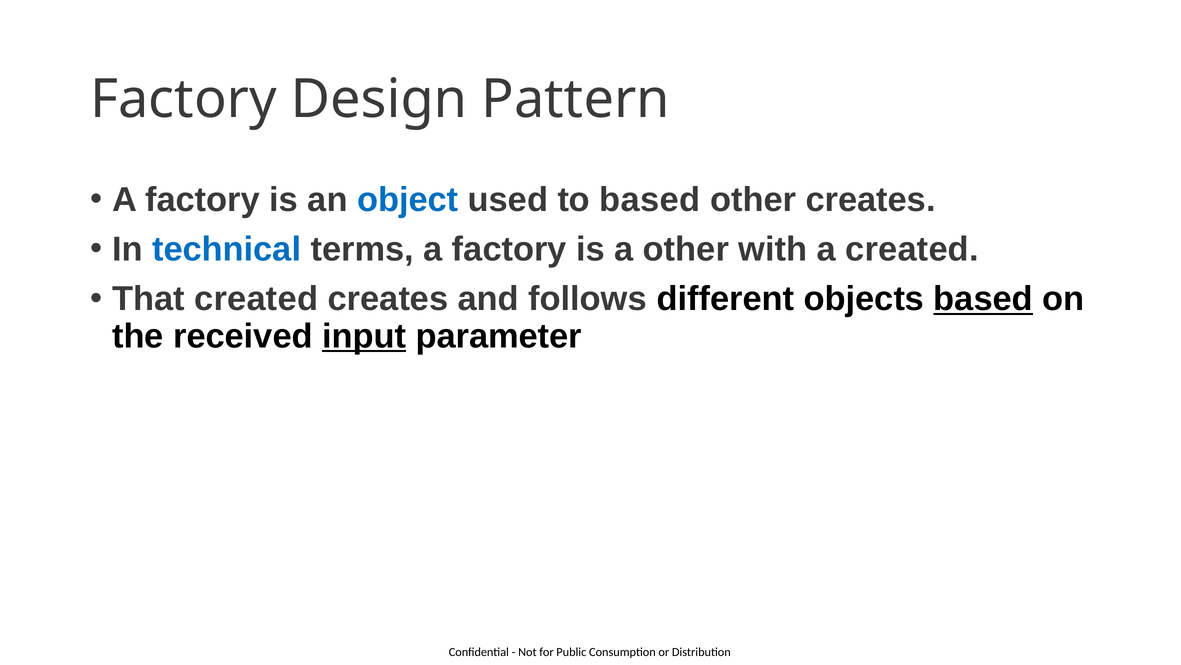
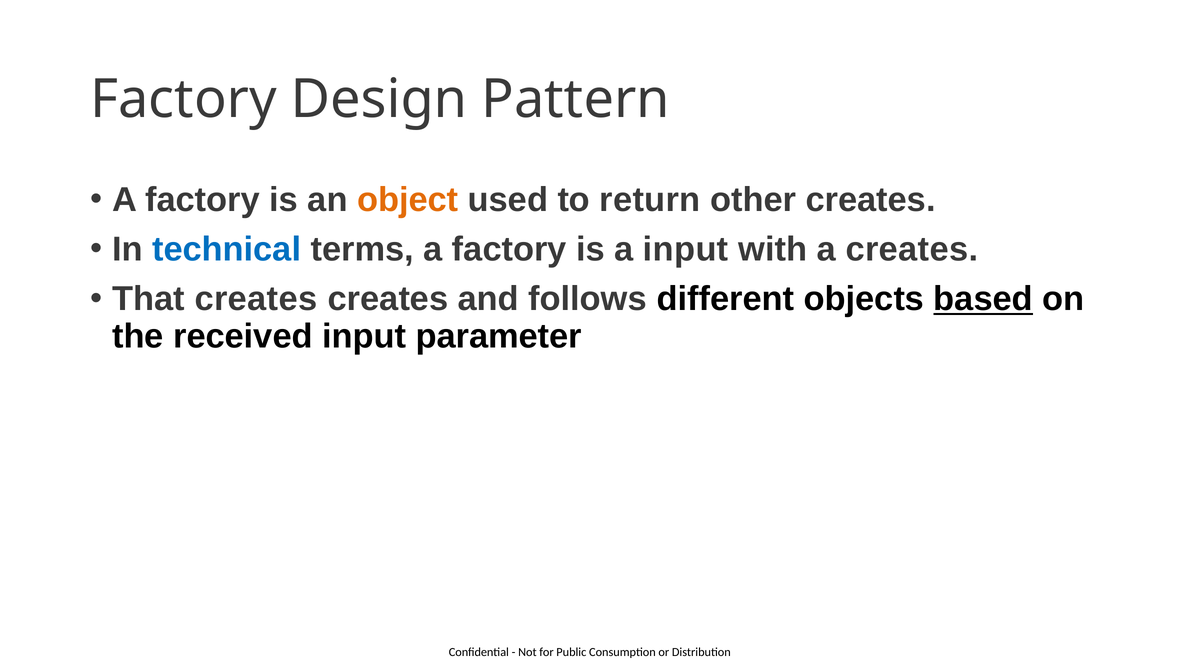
object colour: blue -> orange
to based: based -> return
a other: other -> input
a created: created -> creates
That created: created -> creates
input at (364, 336) underline: present -> none
